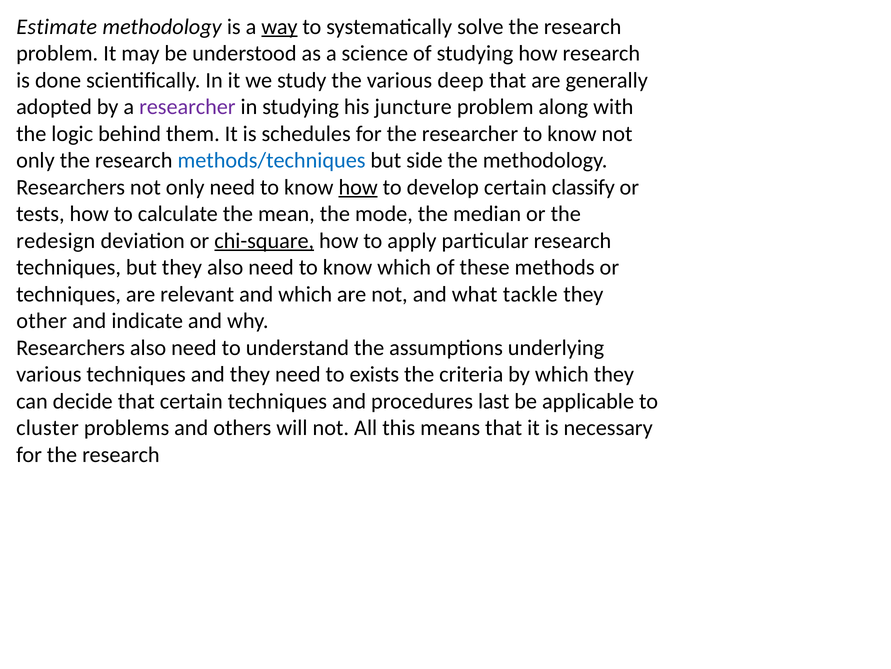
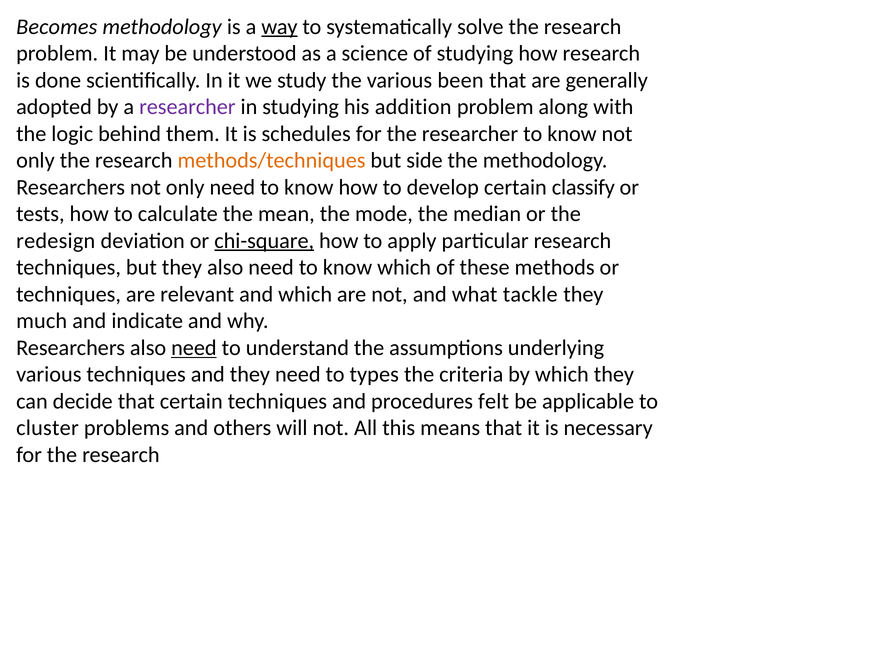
Estimate: Estimate -> Becomes
deep: deep -> been
juncture: juncture -> addition
methods/techniques colour: blue -> orange
how at (358, 187) underline: present -> none
other: other -> much
need at (194, 347) underline: none -> present
exists: exists -> types
last: last -> felt
